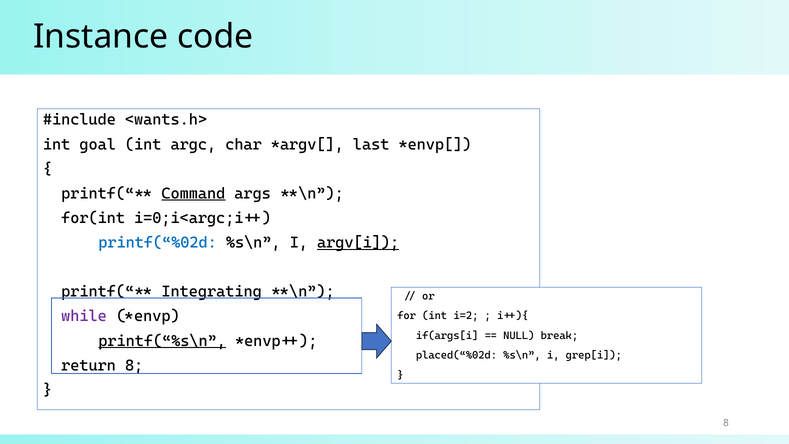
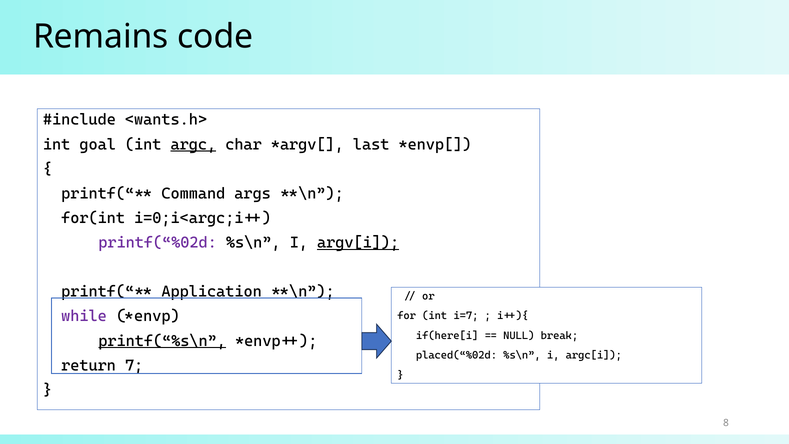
Instance: Instance -> Remains
argc underline: none -> present
Command underline: present -> none
printf(“%02d colour: blue -> purple
Integrating: Integrating -> Application
i=2: i=2 -> i=7
if(args[i: if(args[i -> if(here[i
grep[i: grep[i -> argc[i
return 8: 8 -> 7
